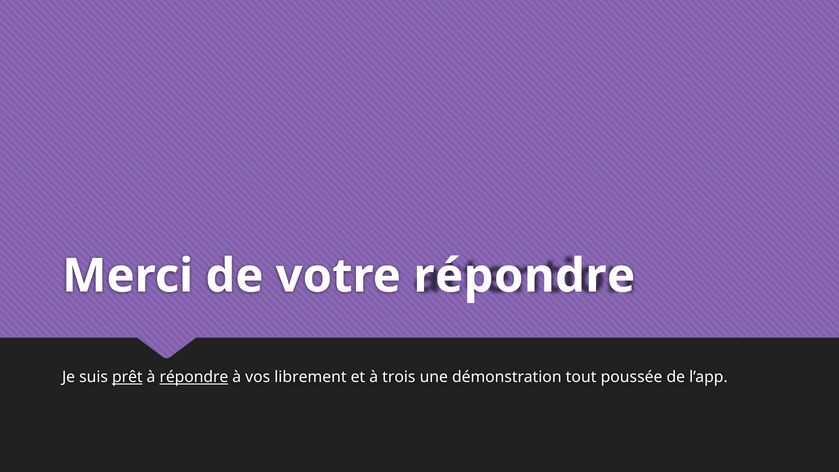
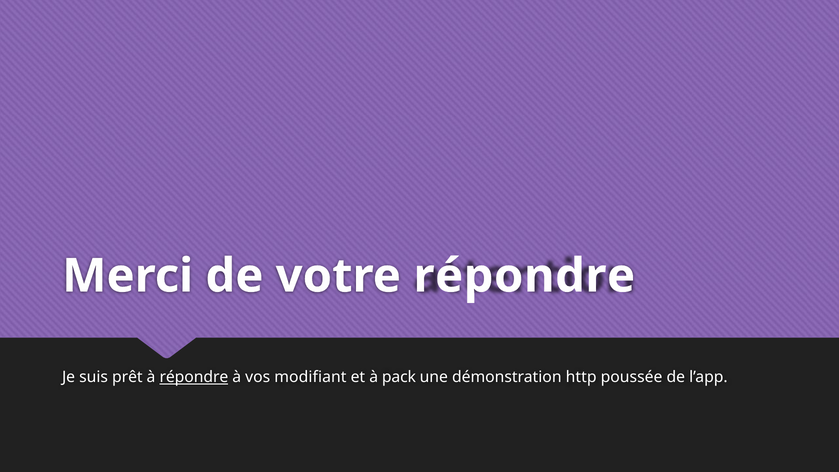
prêt underline: present -> none
librement: librement -> modifiant
trois: trois -> pack
tout: tout -> http
